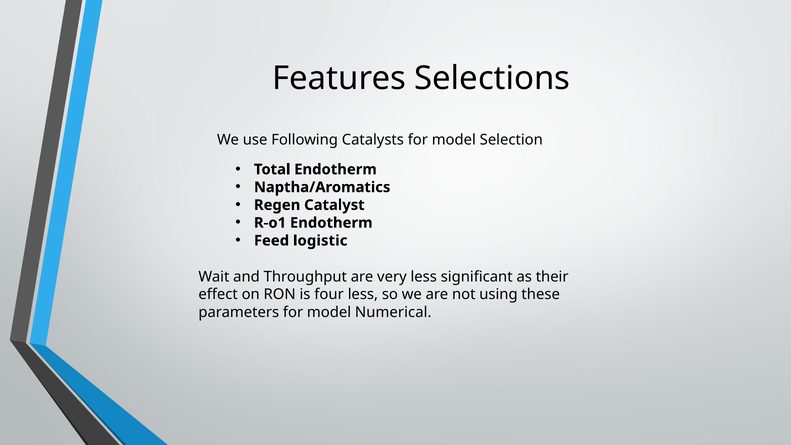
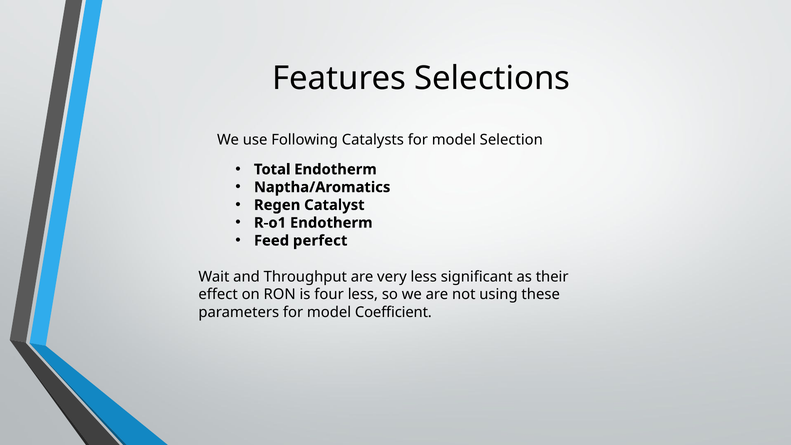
logistic: logistic -> perfect
Numerical: Numerical -> Coefficient
